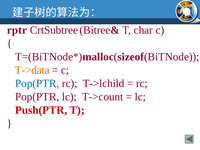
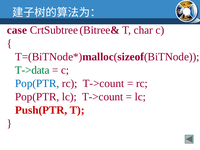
rptr: rptr -> case
T->data colour: orange -> green
rc T->lchild: T->lchild -> T->count
